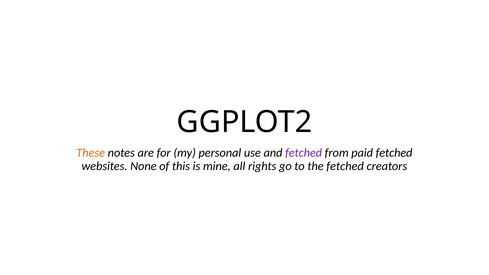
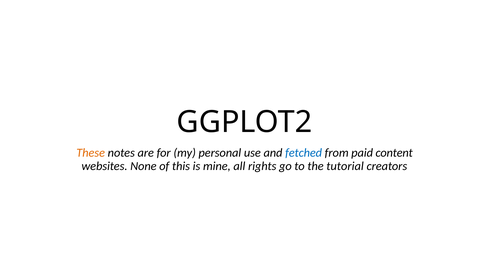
fetched at (304, 153) colour: purple -> blue
paid fetched: fetched -> content
the fetched: fetched -> tutorial
